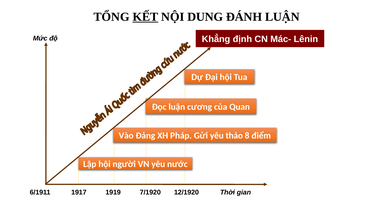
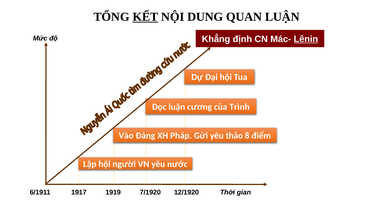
ĐÁNH: ĐÁNH -> QUAN
Lênin underline: none -> present
Quan: Quan -> Trình
